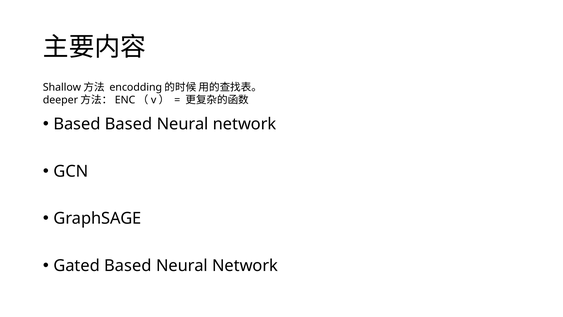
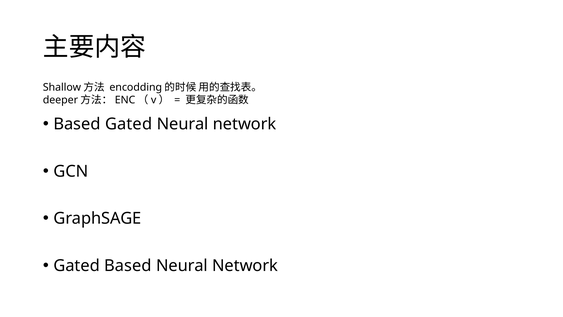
Based Based: Based -> Gated
